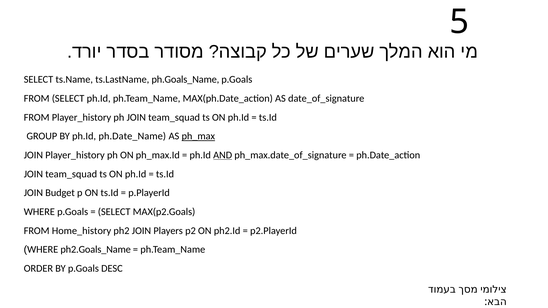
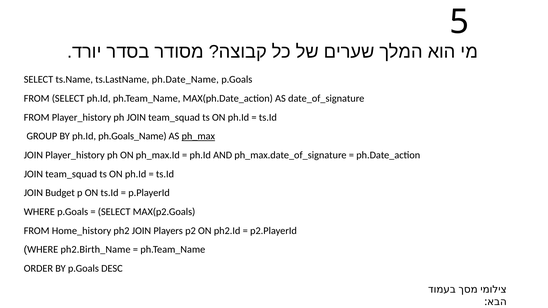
ph.Goals_Name: ph.Goals_Name -> ph.Date_Name
ph.Date_Name: ph.Date_Name -> ph.Goals_Name
AND underline: present -> none
ph2.Goals_Name: ph2.Goals_Name -> ph2.Birth_Name
